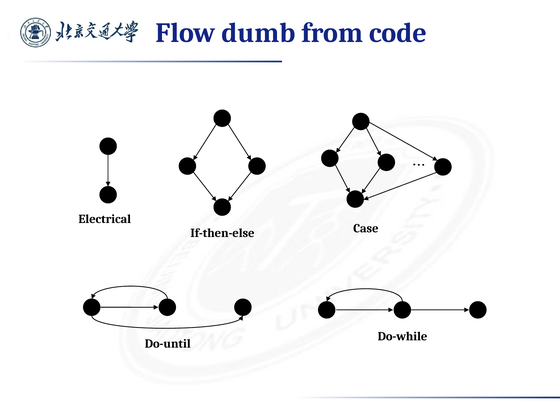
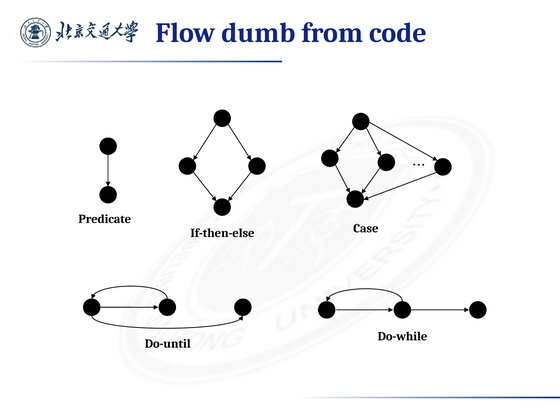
Electrical: Electrical -> Predicate
